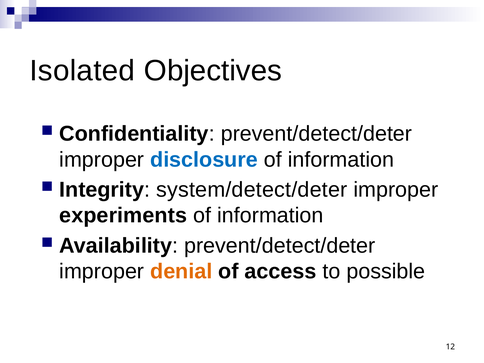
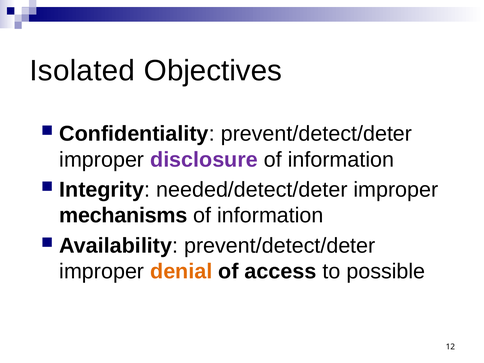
disclosure colour: blue -> purple
system/detect/deter: system/detect/deter -> needed/detect/deter
experiments: experiments -> mechanisms
